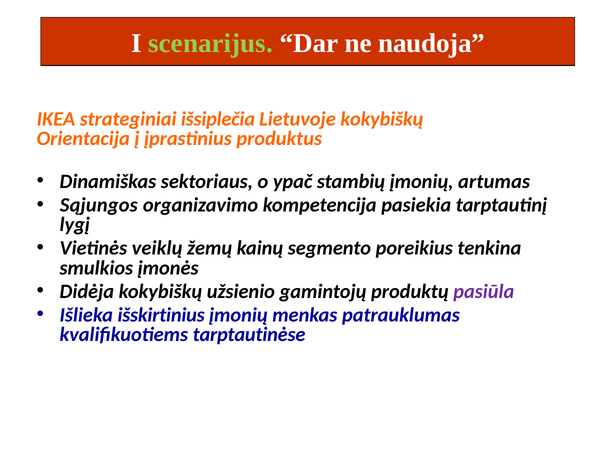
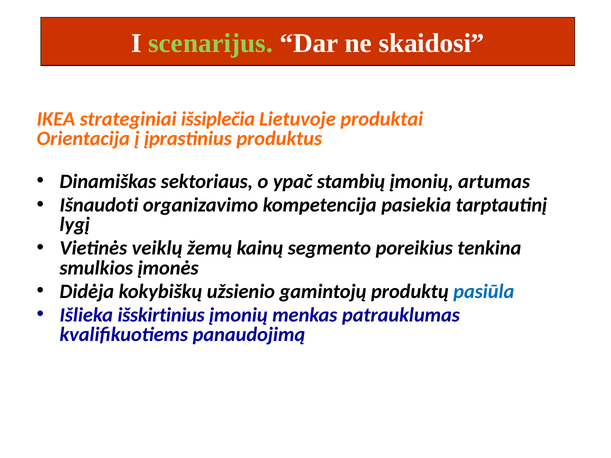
naudoja: naudoja -> skaidosi
Lietuvoje kokybiškų: kokybiškų -> produktai
Sąjungos: Sąjungos -> Išnaudoti
pasiūla colour: purple -> blue
tarptautinėse: tarptautinėse -> panaudojimą
